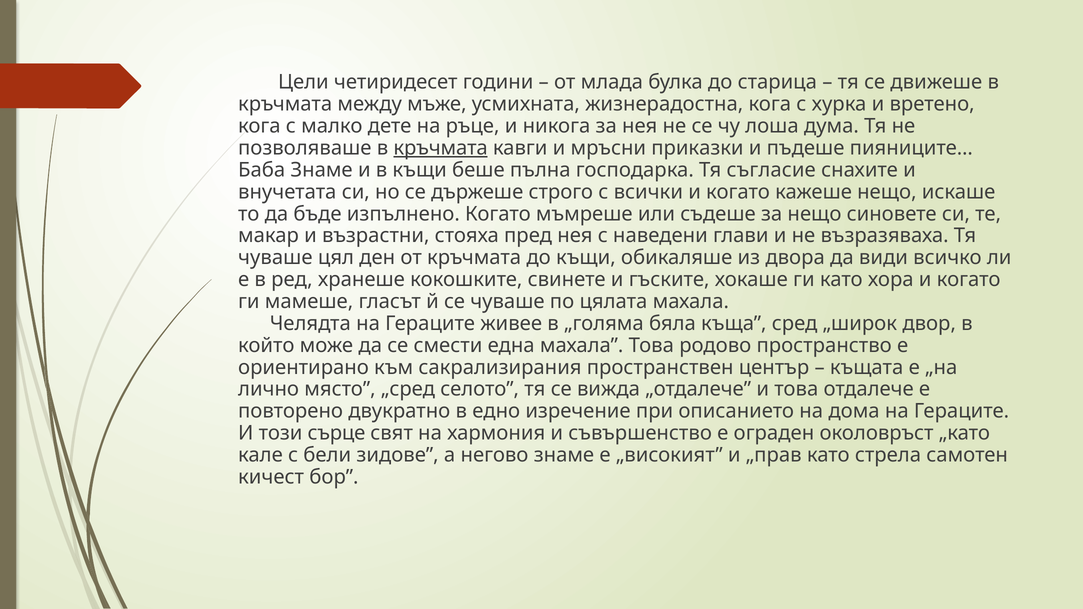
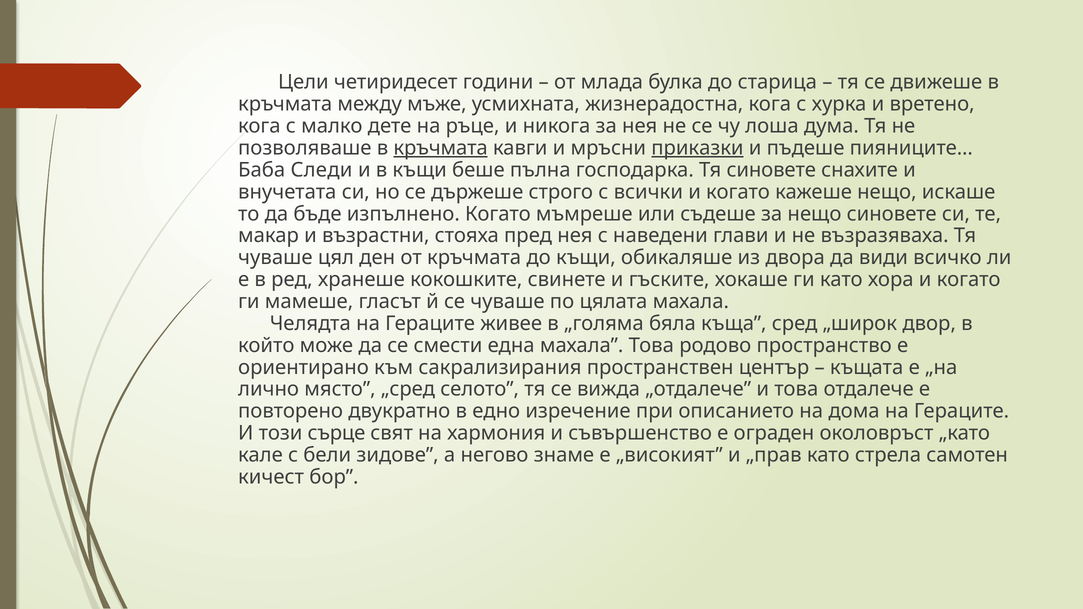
приказки underline: none -> present
Баба Знаме: Знаме -> Следи
Тя съгласие: съгласие -> синовете
